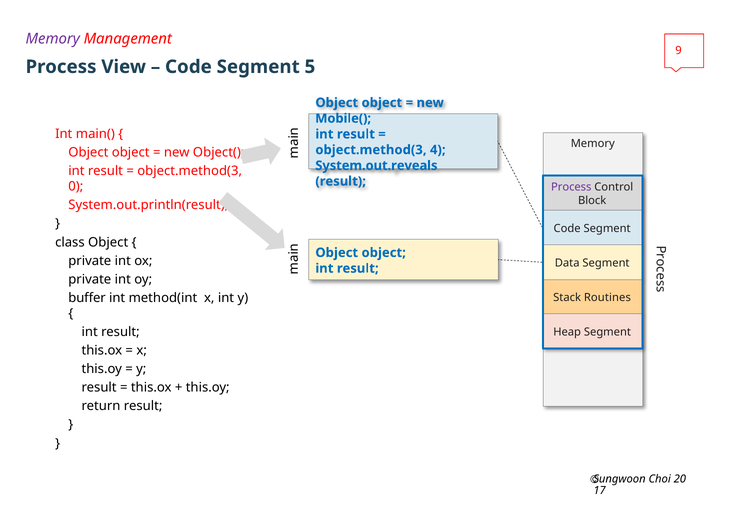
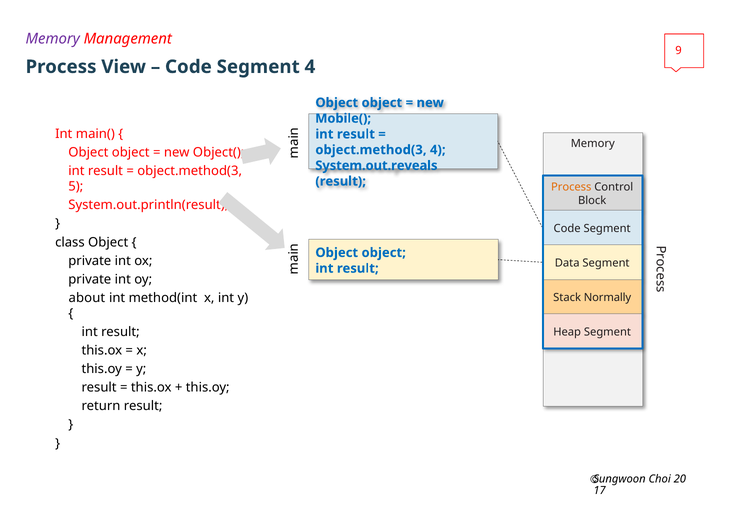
Segment 5: 5 -> 4
0: 0 -> 5
Process at (571, 187) colour: purple -> orange
buffer: buffer -> about
Routines: Routines -> Normally
